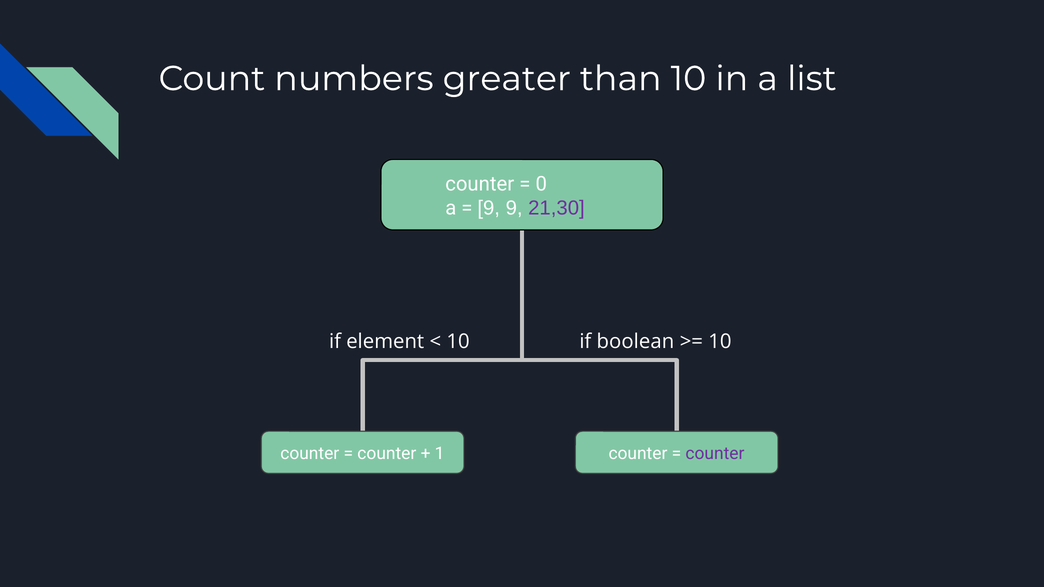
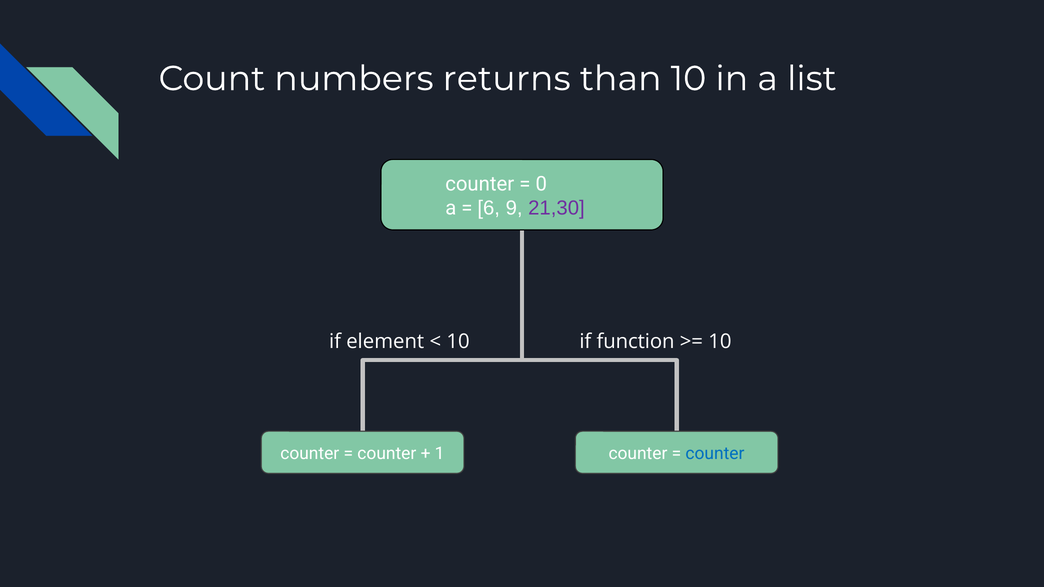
greater: greater -> returns
9 at (489, 208): 9 -> 6
boolean: boolean -> function
counter at (715, 454) colour: purple -> blue
